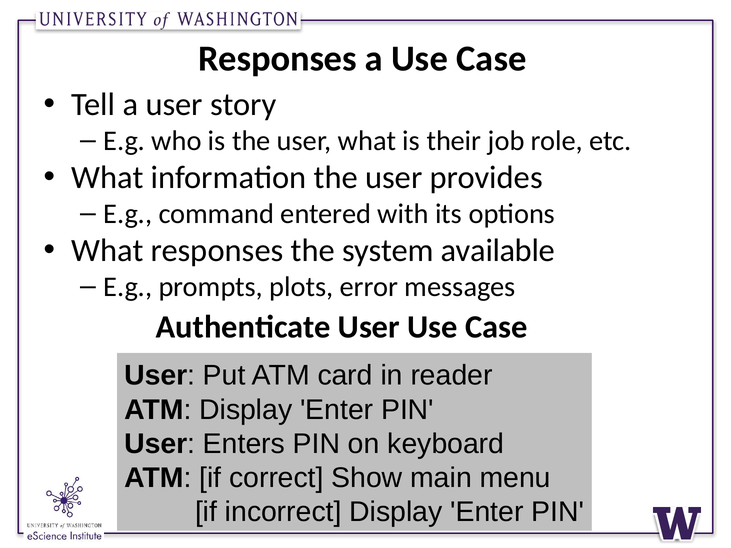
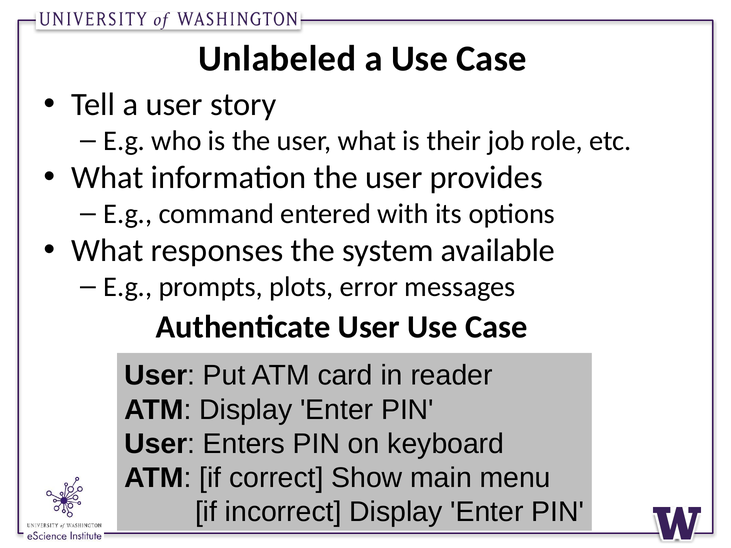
Responses at (277, 59): Responses -> Unlabeled
